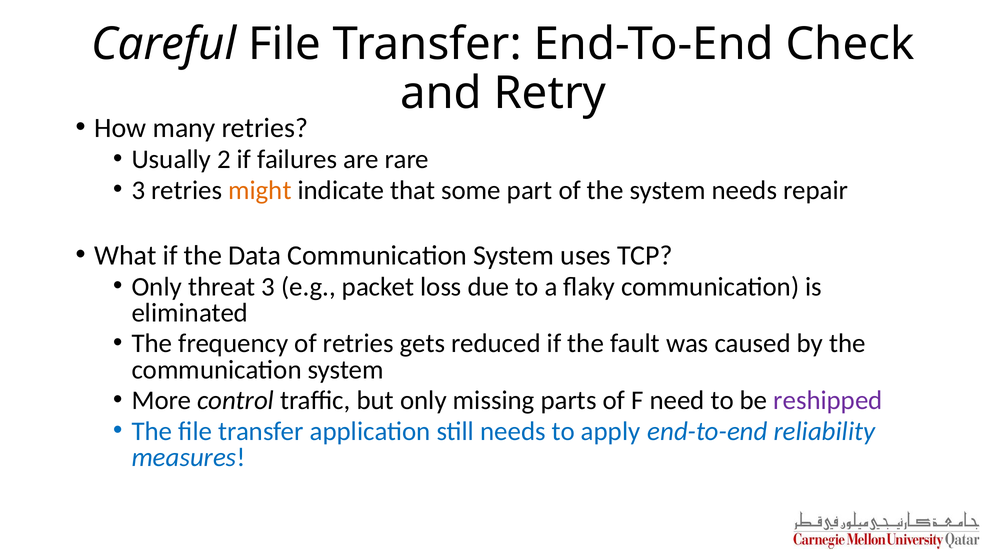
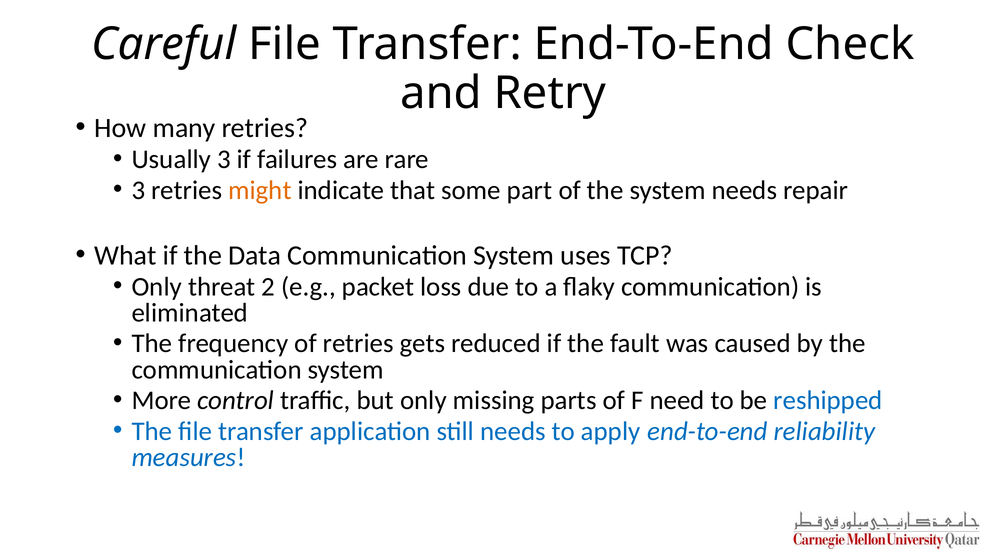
Usually 2: 2 -> 3
threat 3: 3 -> 2
reshipped colour: purple -> blue
